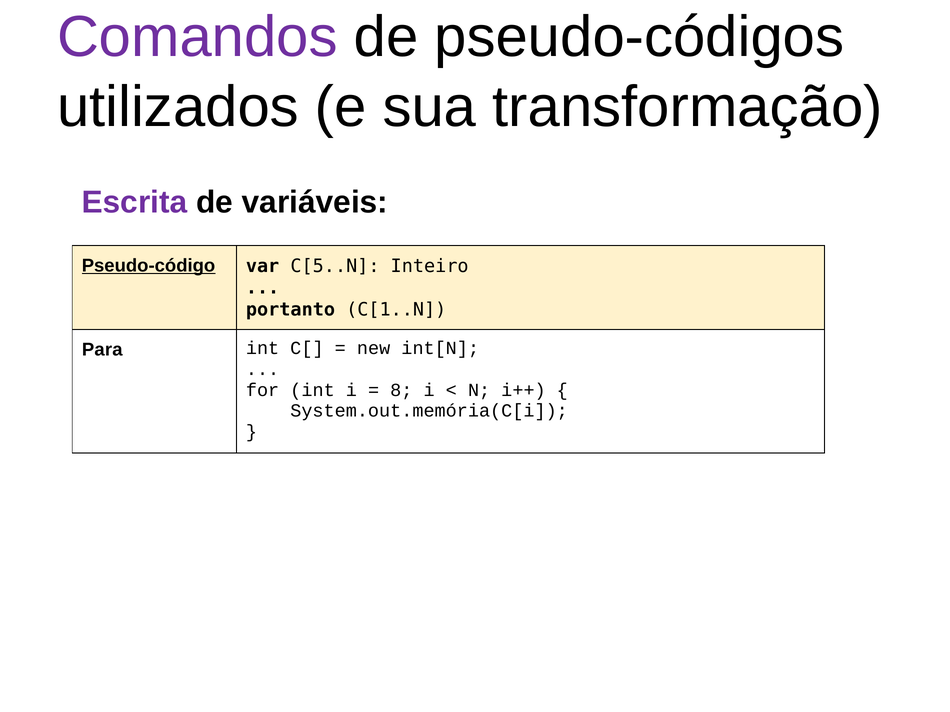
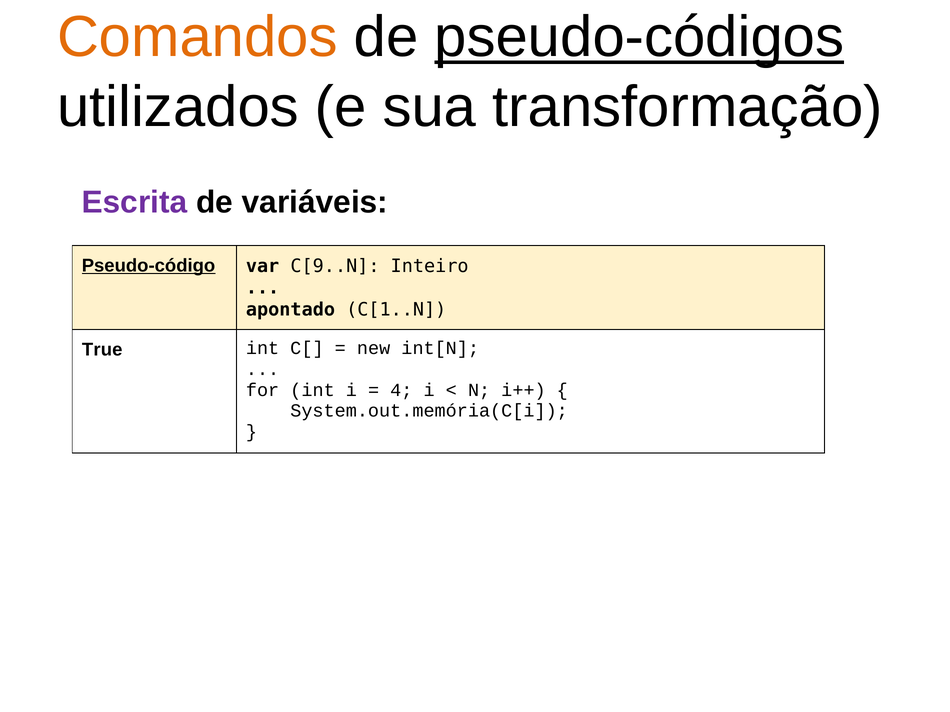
Comandos colour: purple -> orange
pseudo-códigos underline: none -> present
C[5..N: C[5..N -> C[9..N
portanto: portanto -> apontado
Para: Para -> True
8: 8 -> 4
